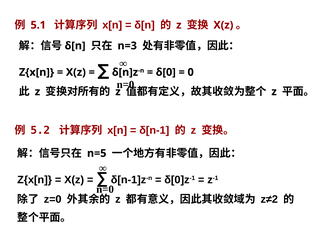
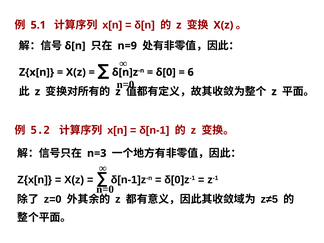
n=3: n=3 -> n=9
0: 0 -> 6
n=5: n=5 -> n=3
z≠2: z≠2 -> z≠5
